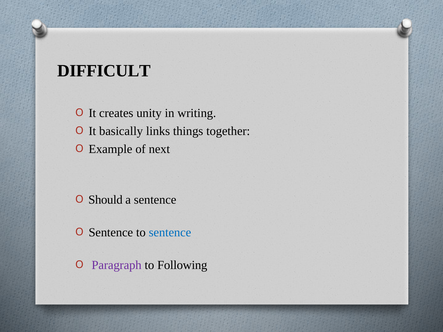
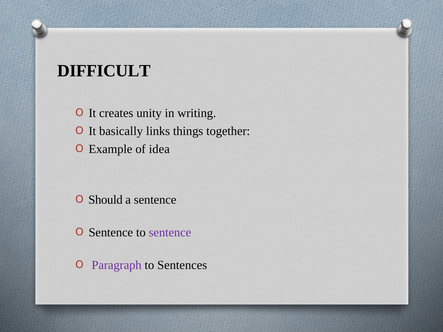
next: next -> idea
sentence at (170, 233) colour: blue -> purple
Following: Following -> Sentences
